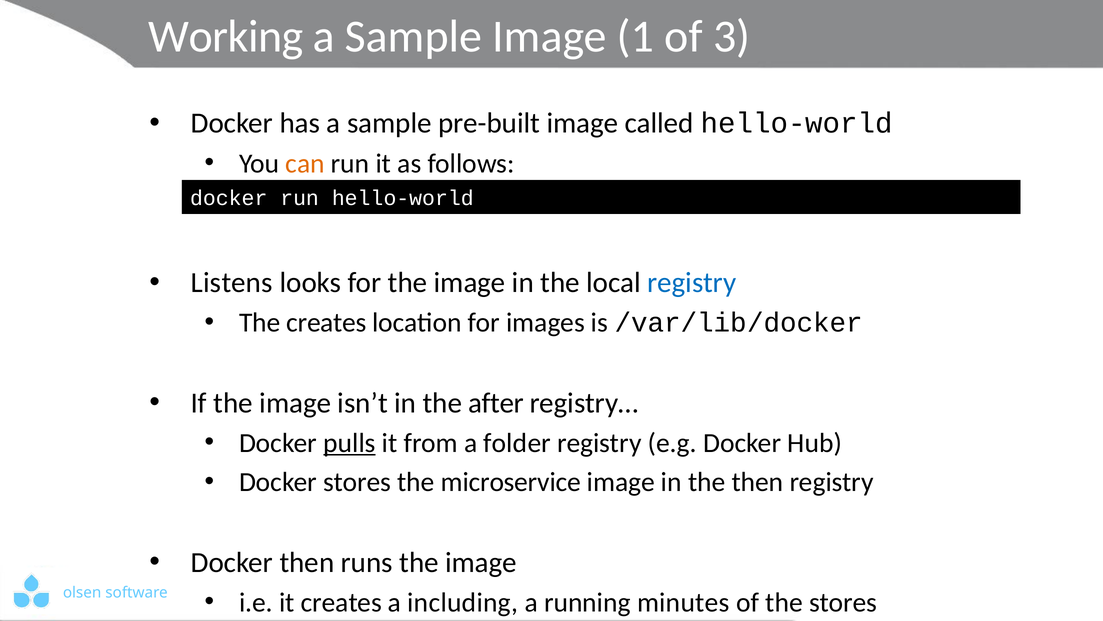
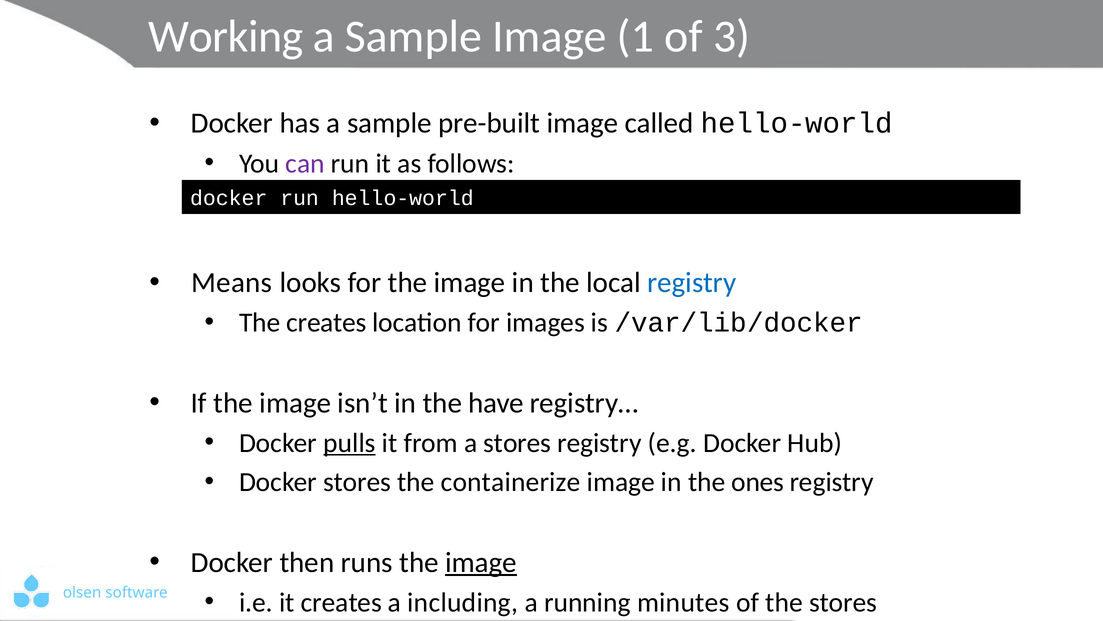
can colour: orange -> purple
Listens: Listens -> Means
after: after -> have
a folder: folder -> stores
microservice: microservice -> containerize
the then: then -> ones
image at (481, 562) underline: none -> present
